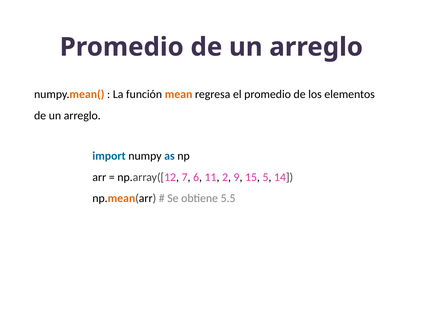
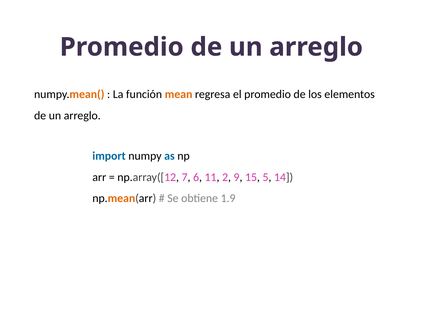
5.5: 5.5 -> 1.9
